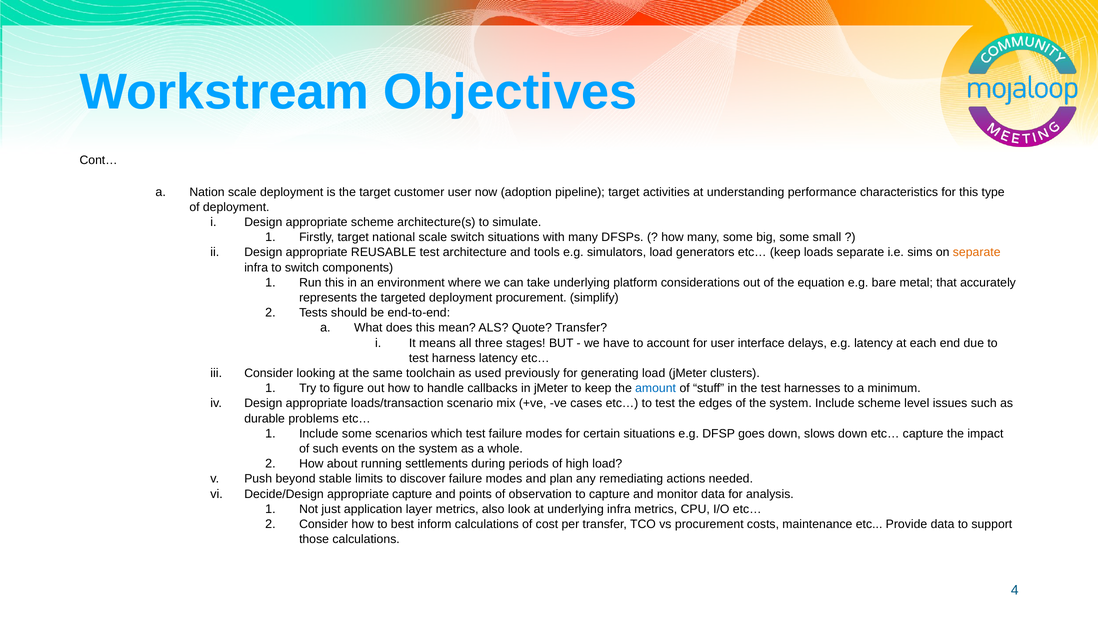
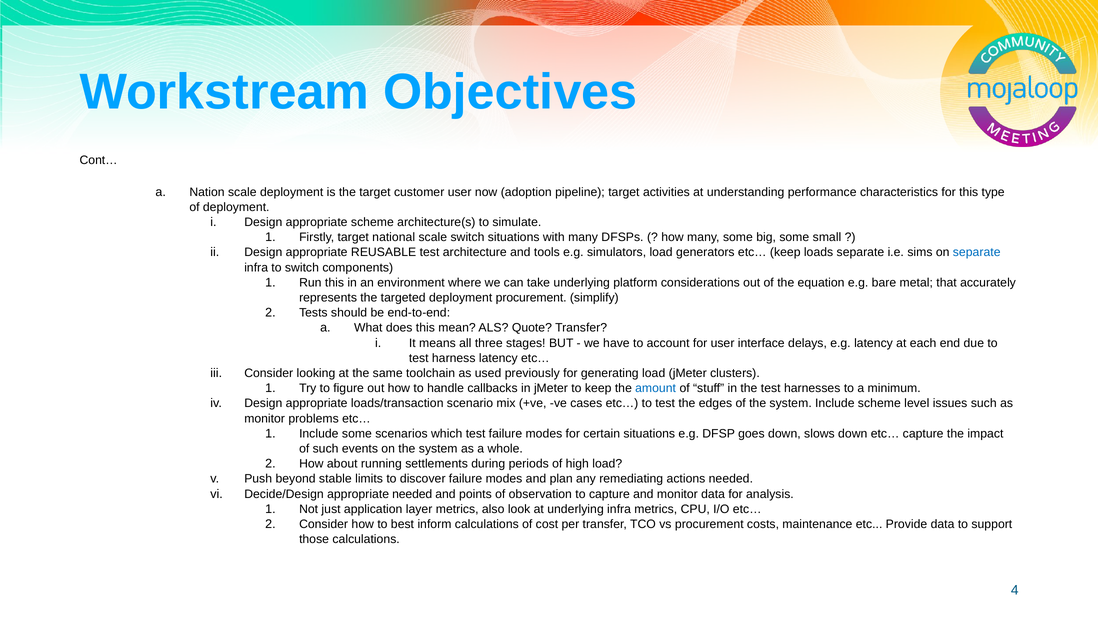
separate at (977, 252) colour: orange -> blue
durable at (265, 418): durable -> monitor
appropriate capture: capture -> needed
